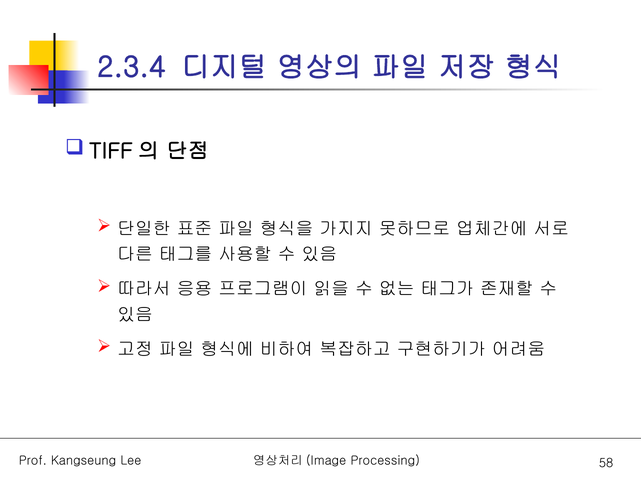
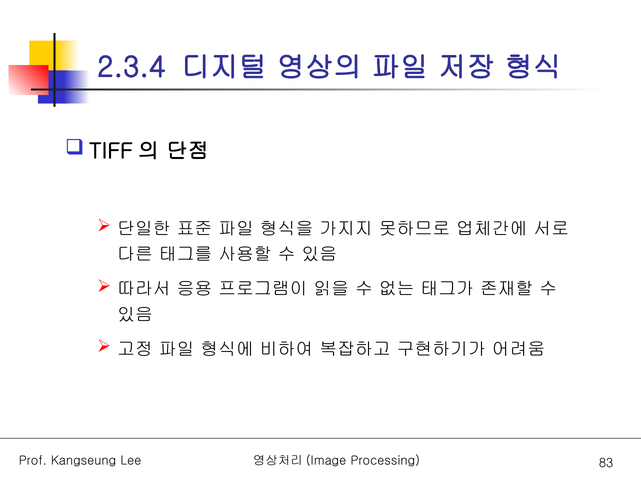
58: 58 -> 83
